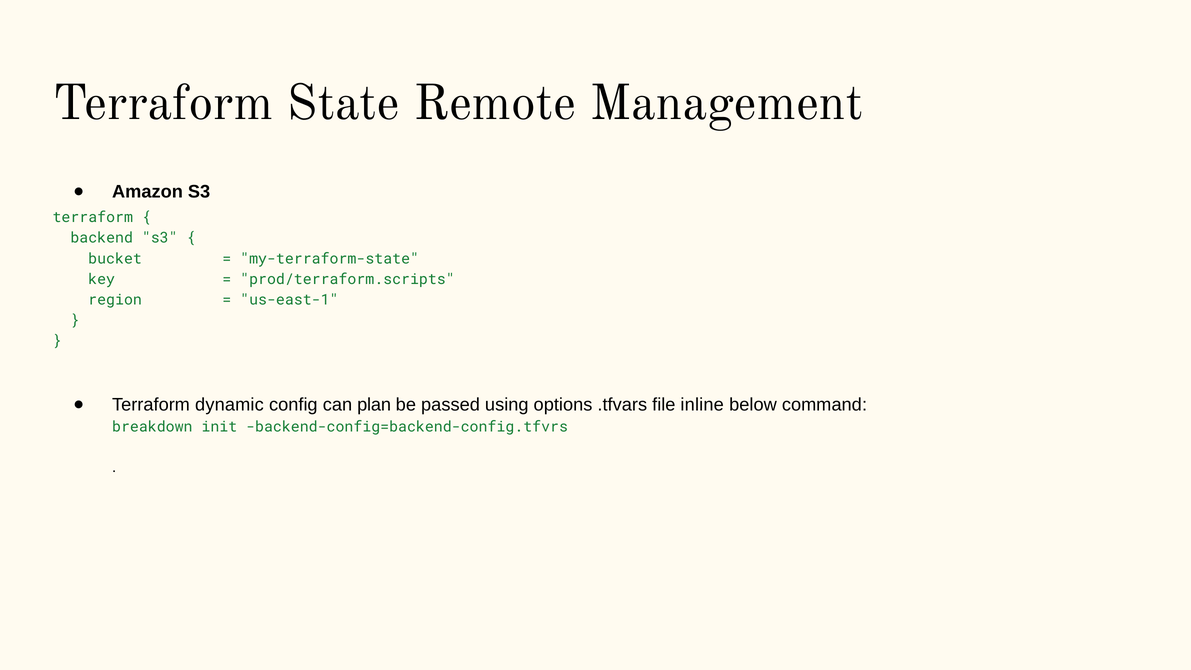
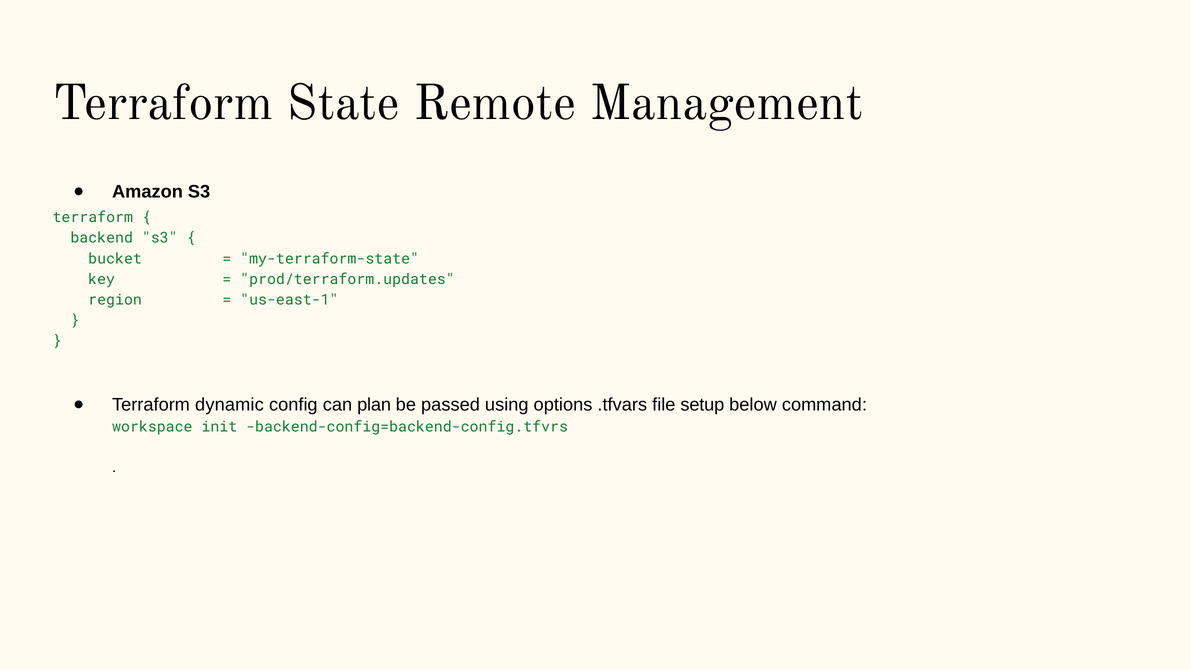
prod/terraform.scripts: prod/terraform.scripts -> prod/terraform.updates
inline: inline -> setup
breakdown: breakdown -> workspace
